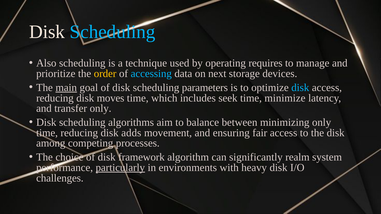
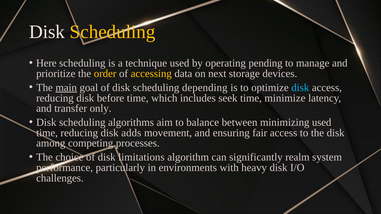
Scheduling at (113, 32) colour: light blue -> yellow
Also: Also -> Here
requires: requires -> pending
accessing colour: light blue -> yellow
parameters: parameters -> depending
moves: moves -> before
minimizing only: only -> used
framework: framework -> limitations
particularly underline: present -> none
